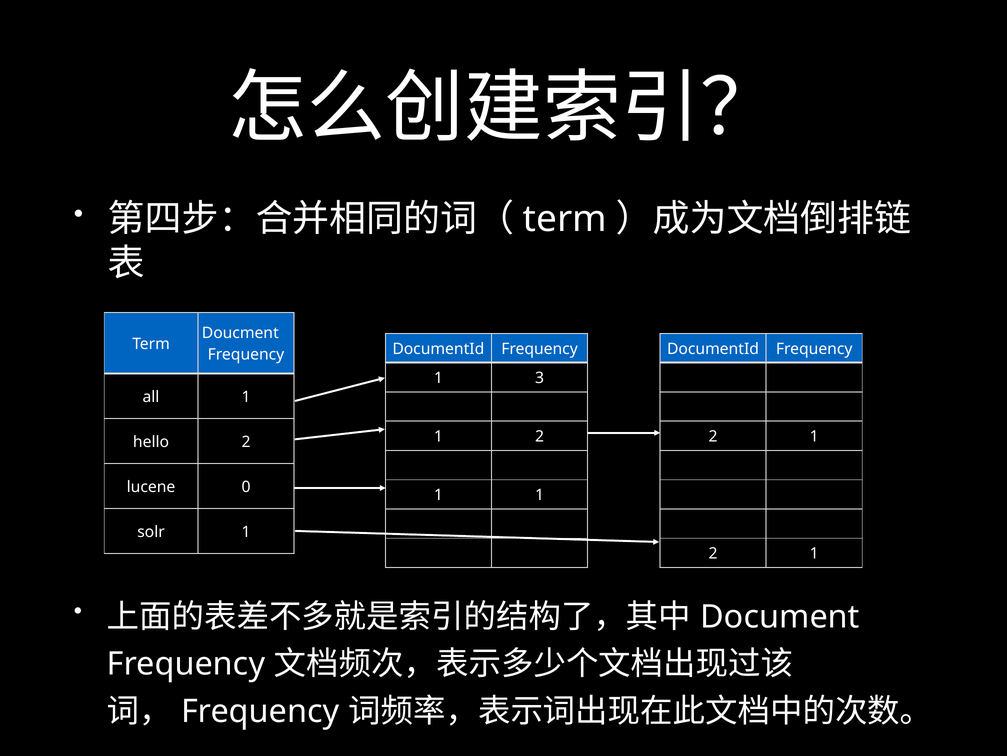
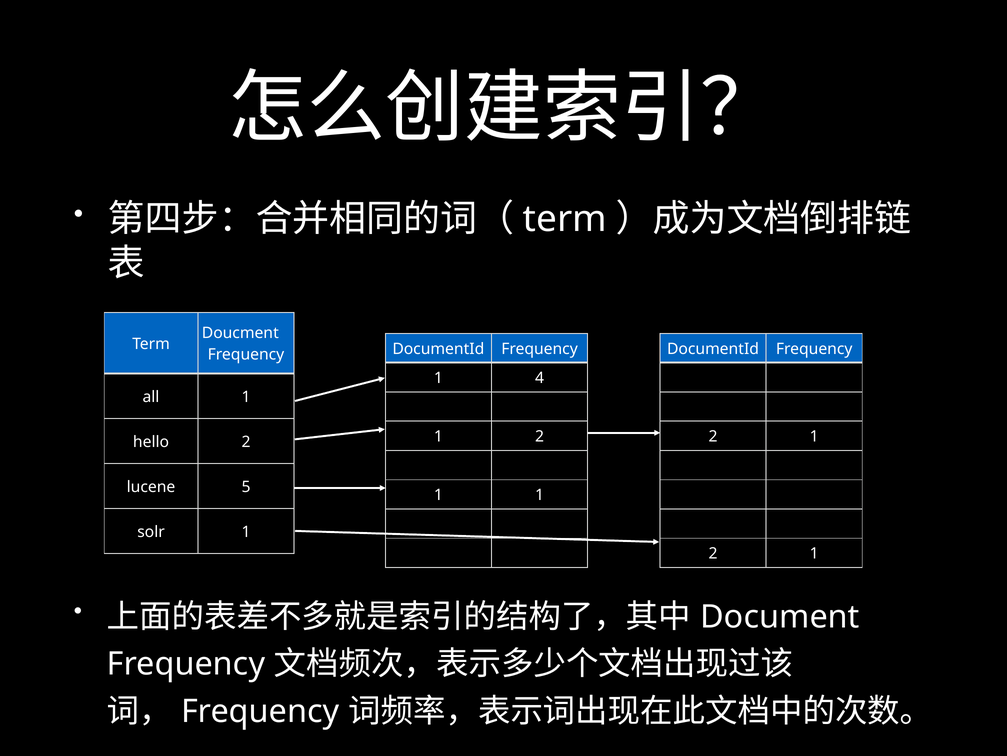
3: 3 -> 4
0: 0 -> 5
